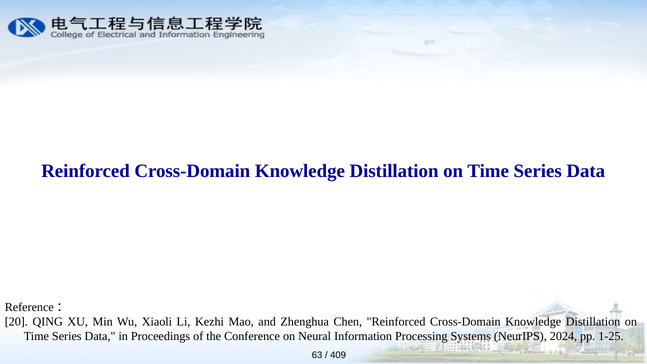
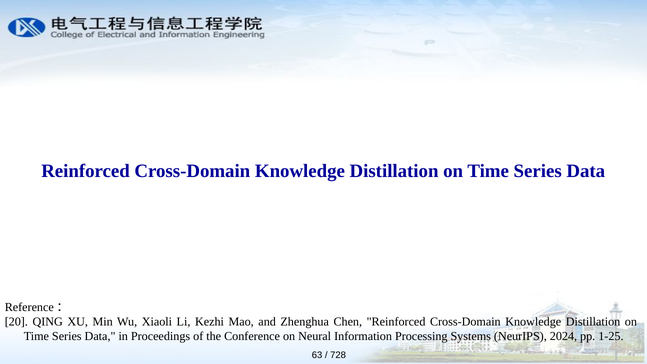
409: 409 -> 728
